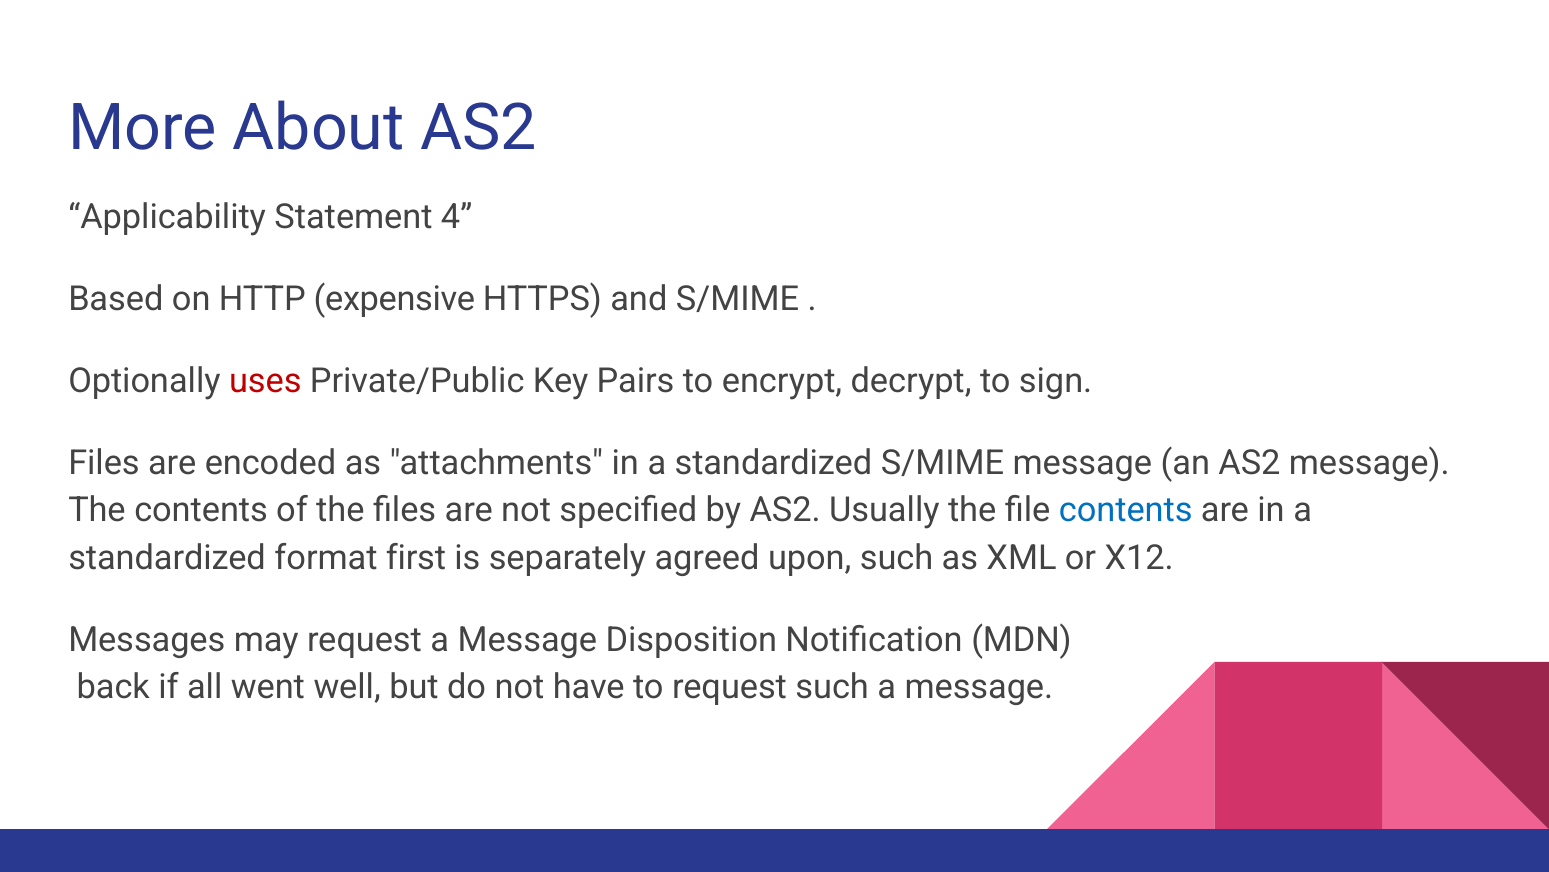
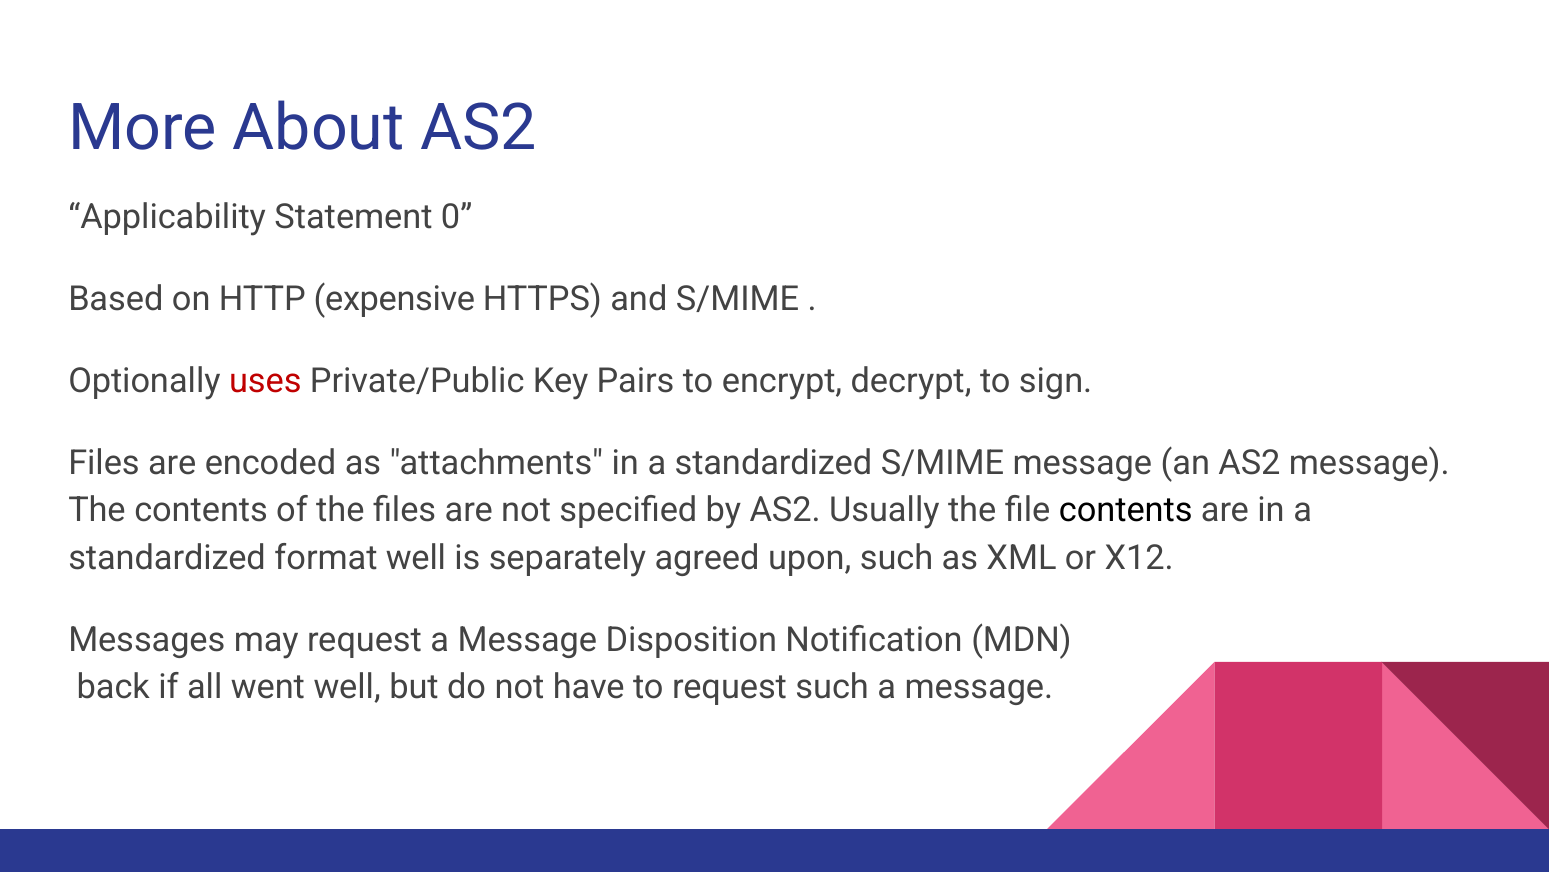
4: 4 -> 0
contents at (1126, 510) colour: blue -> black
format first: first -> well
